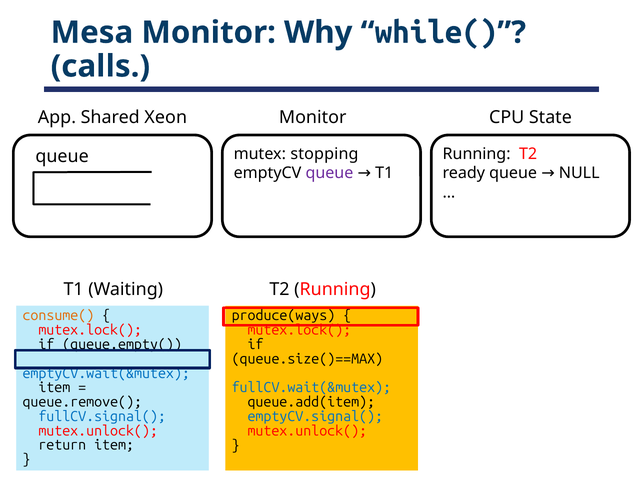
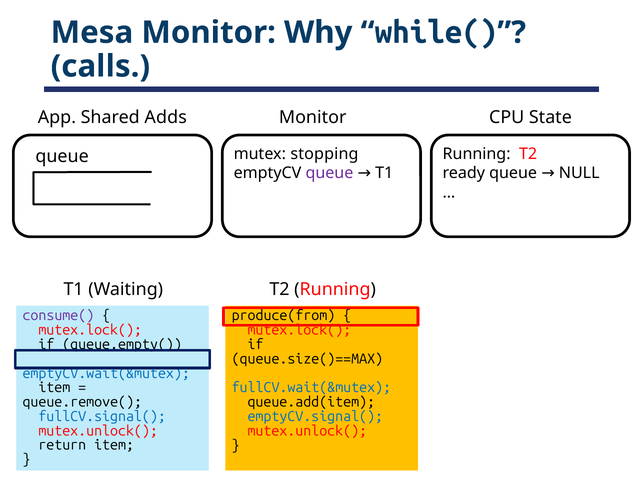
Xeon: Xeon -> Adds
consume( colour: orange -> purple
produce(ways: produce(ways -> produce(from
